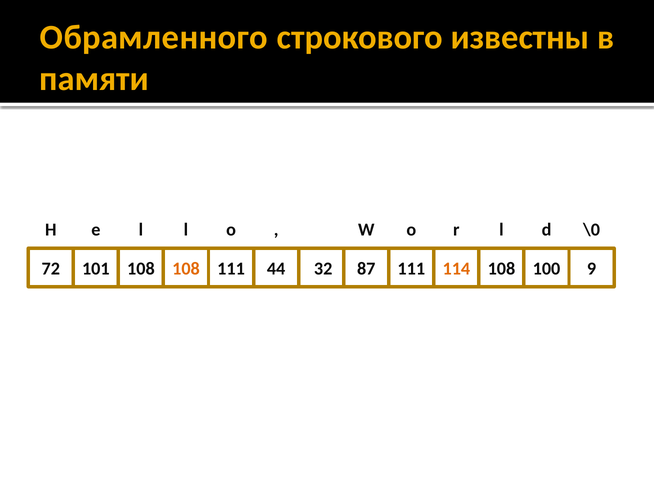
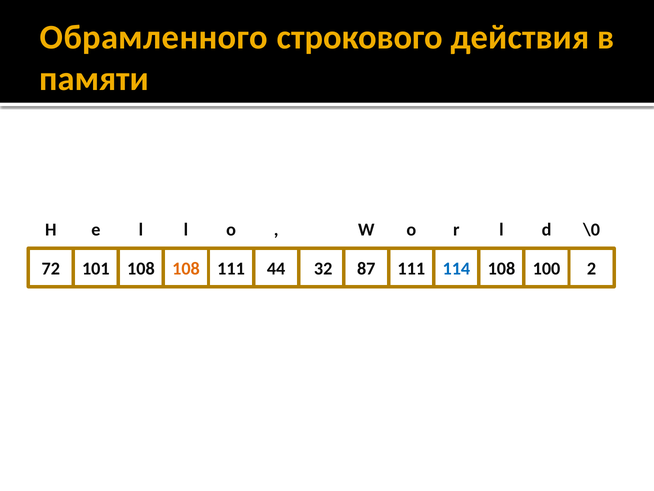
известны: известны -> действия
114 colour: orange -> blue
9: 9 -> 2
